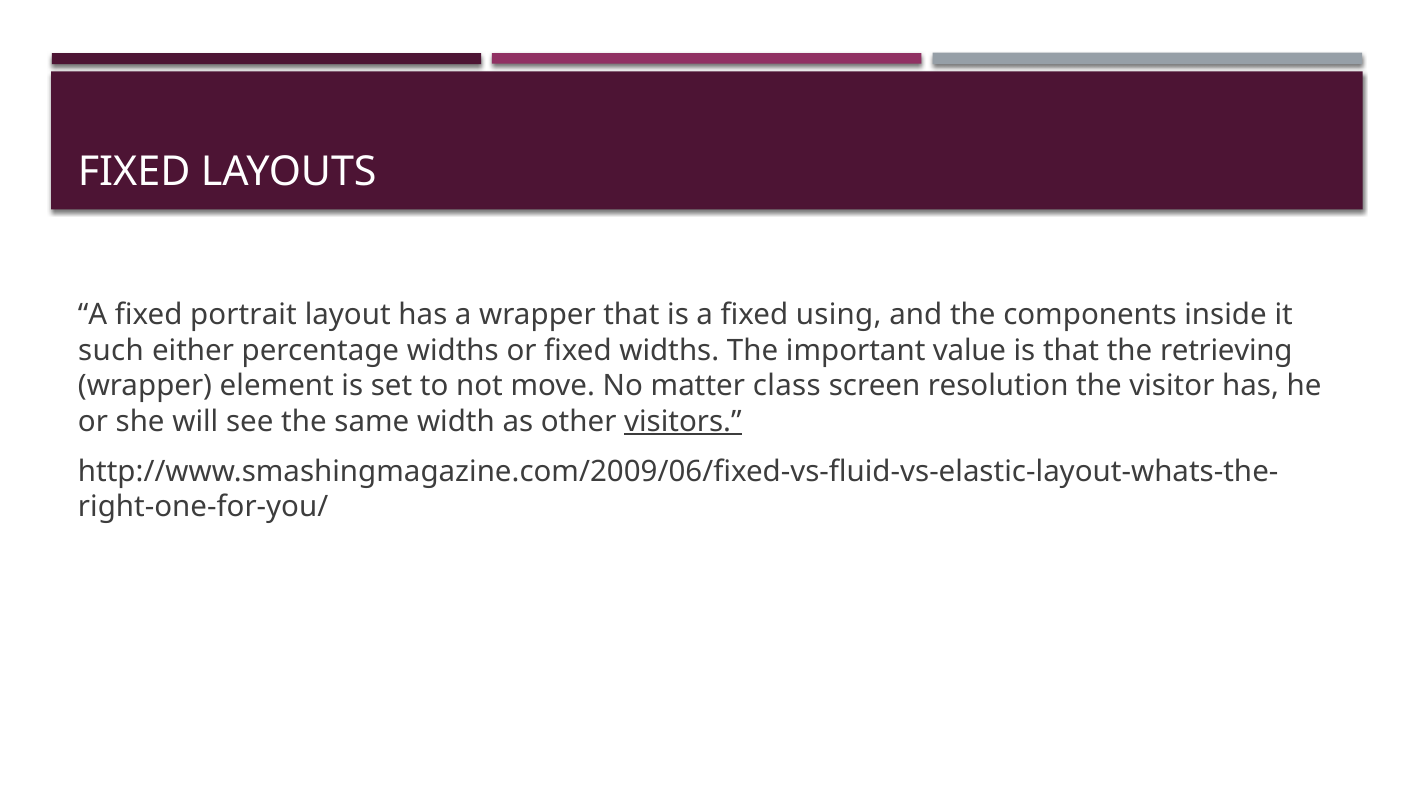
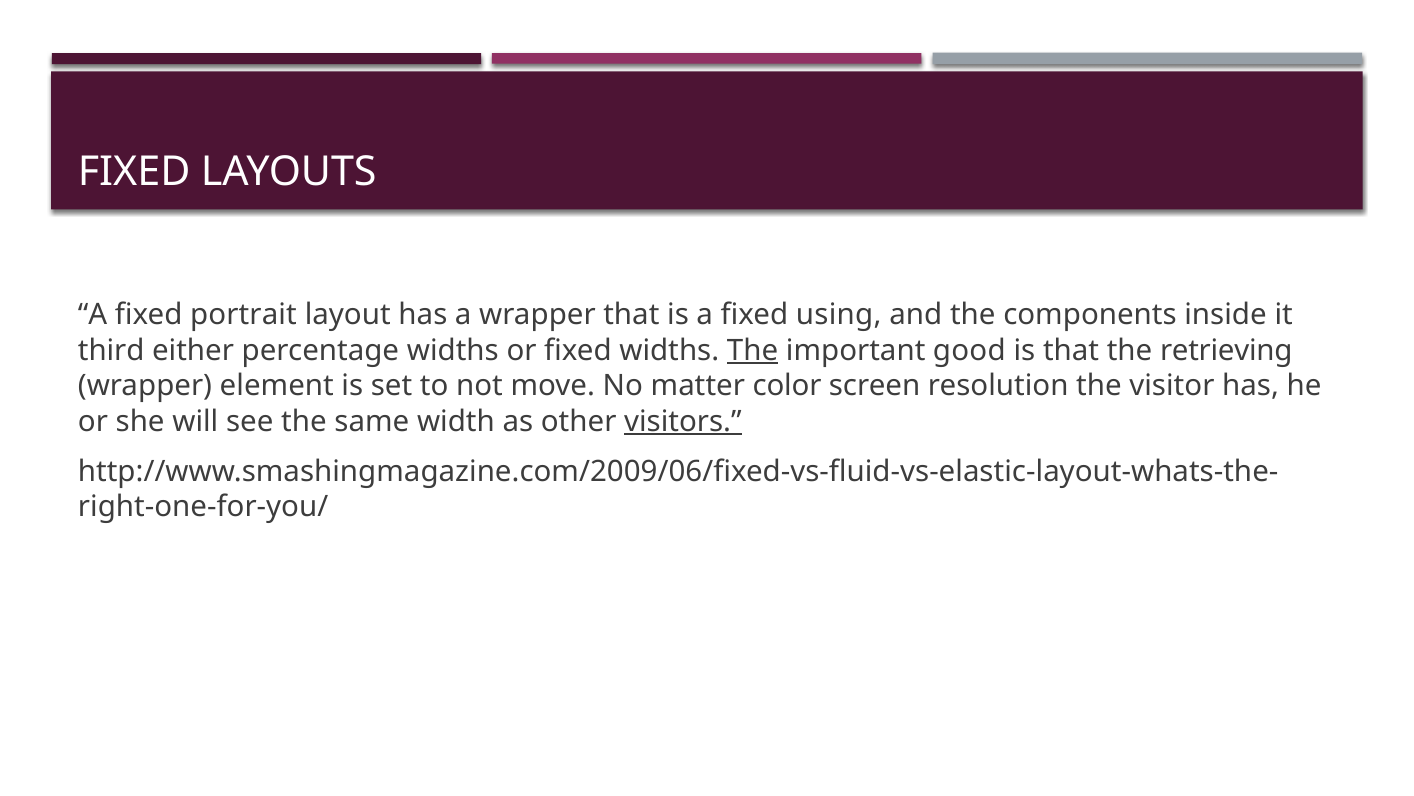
such: such -> third
The at (753, 350) underline: none -> present
value: value -> good
class: class -> color
